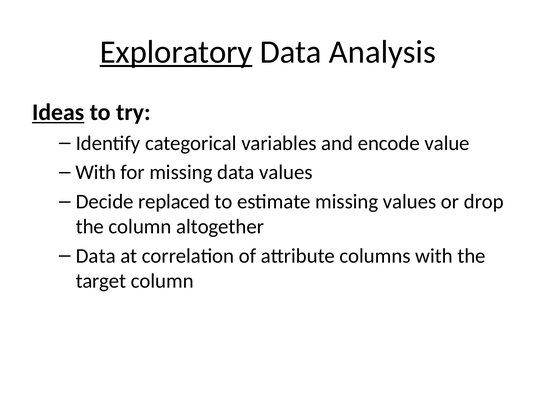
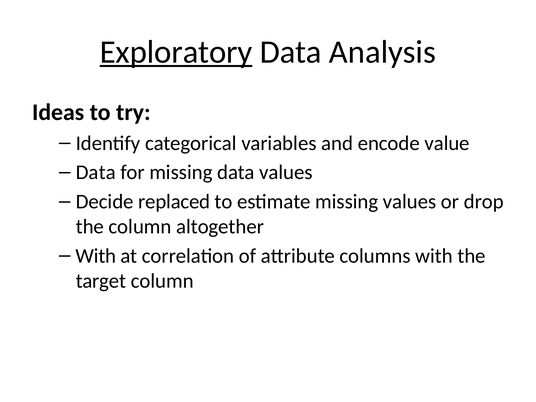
Ideas underline: present -> none
With at (96, 172): With -> Data
Data at (96, 256): Data -> With
